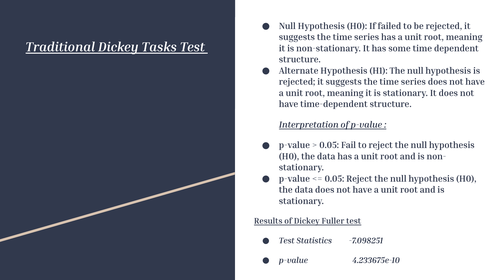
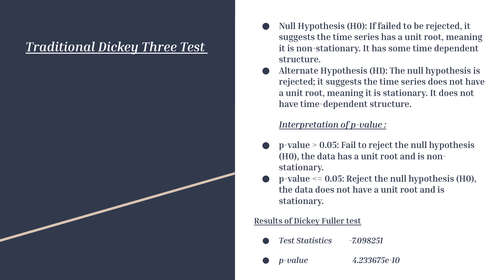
Tasks: Tasks -> Three
